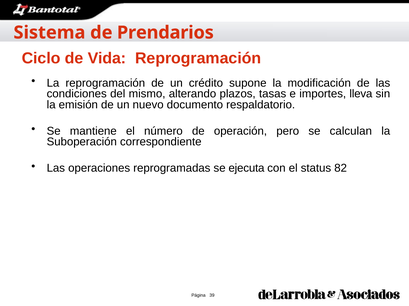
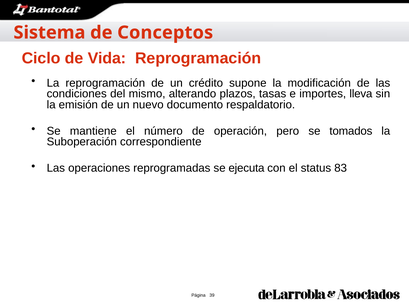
Prendarios: Prendarios -> Conceptos
calculan: calculan -> tomados
82: 82 -> 83
